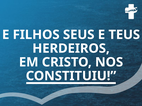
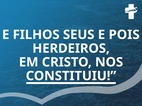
TEUS: TEUS -> POIS
